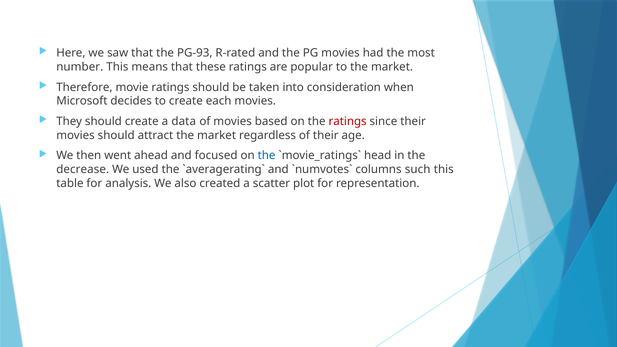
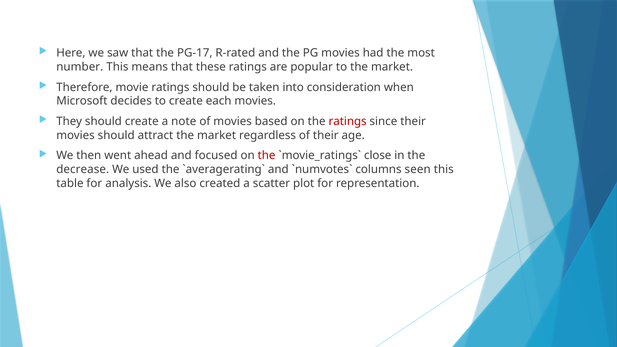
PG-93: PG-93 -> PG-17
data: data -> note
the at (267, 156) colour: blue -> red
head: head -> close
such: such -> seen
